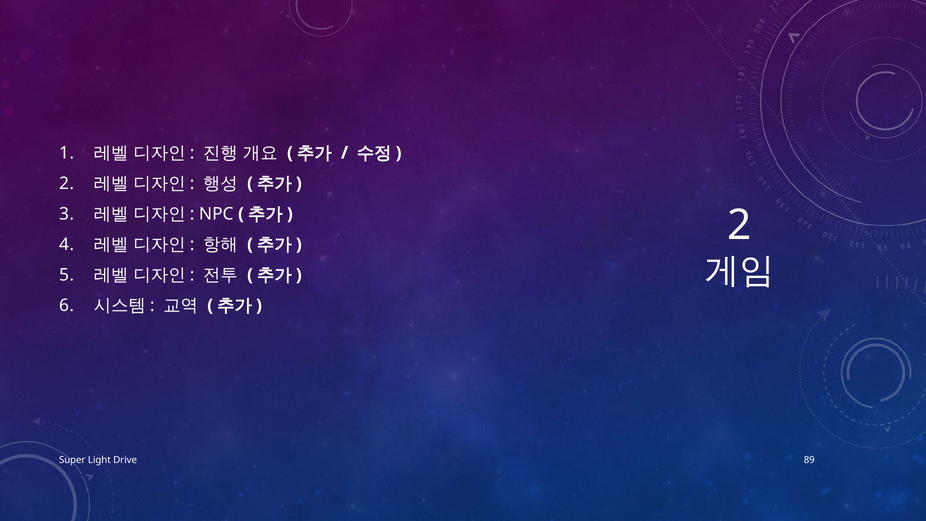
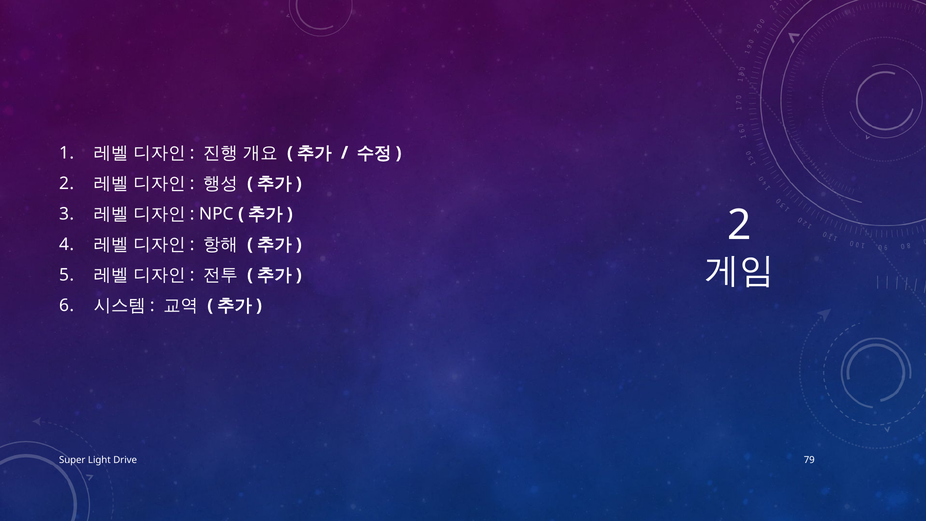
89: 89 -> 79
